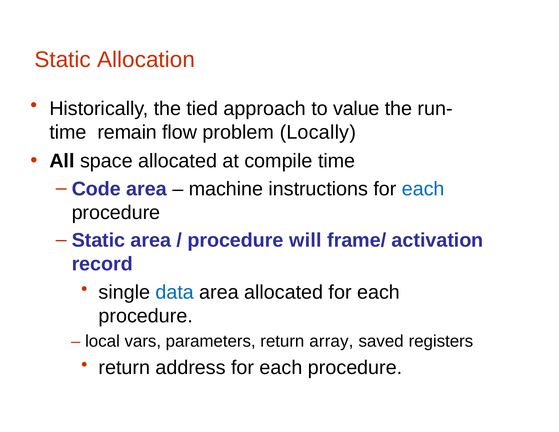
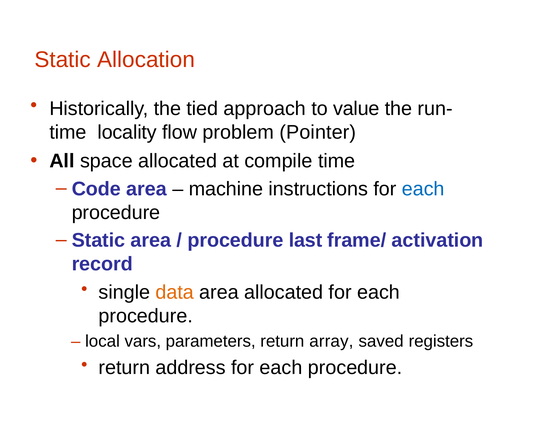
remain: remain -> locality
Locally: Locally -> Pointer
will: will -> last
data colour: blue -> orange
